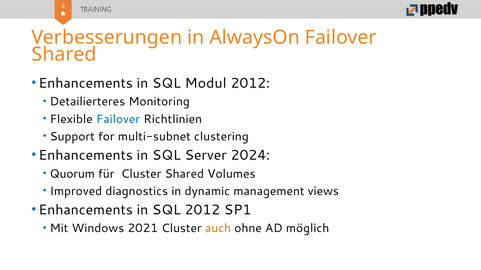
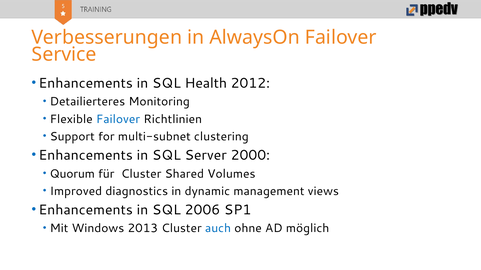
Shared at (64, 54): Shared -> Service
Modul: Modul -> Health
2024: 2024 -> 2000
SQL 2012: 2012 -> 2006
2021: 2021 -> 2013
auch colour: orange -> blue
